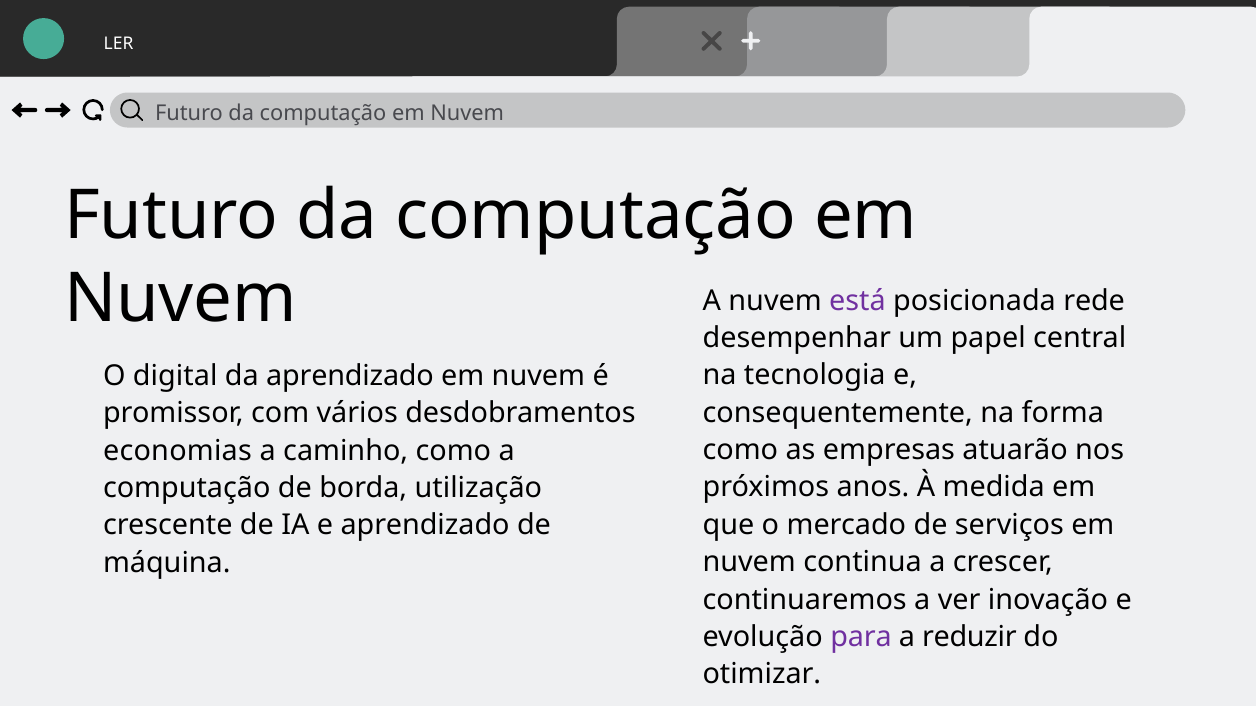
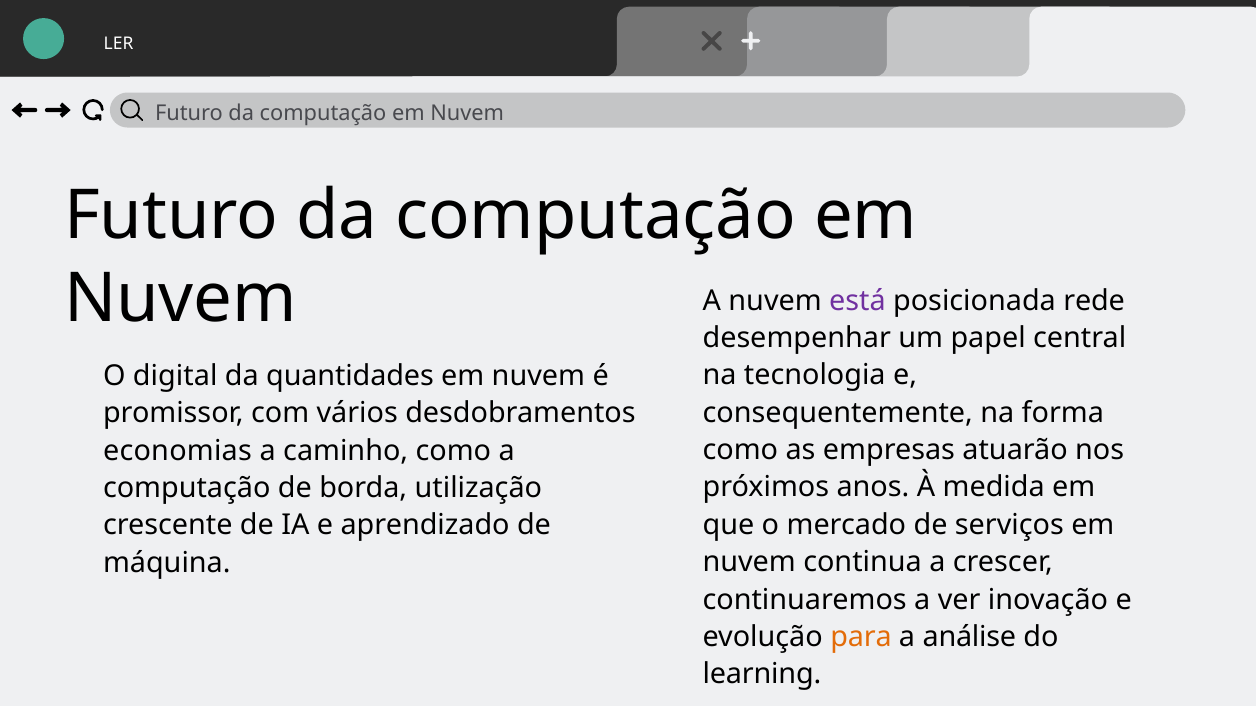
da aprendizado: aprendizado -> quantidades
para colour: purple -> orange
reduzir: reduzir -> análise
otimizar: otimizar -> learning
